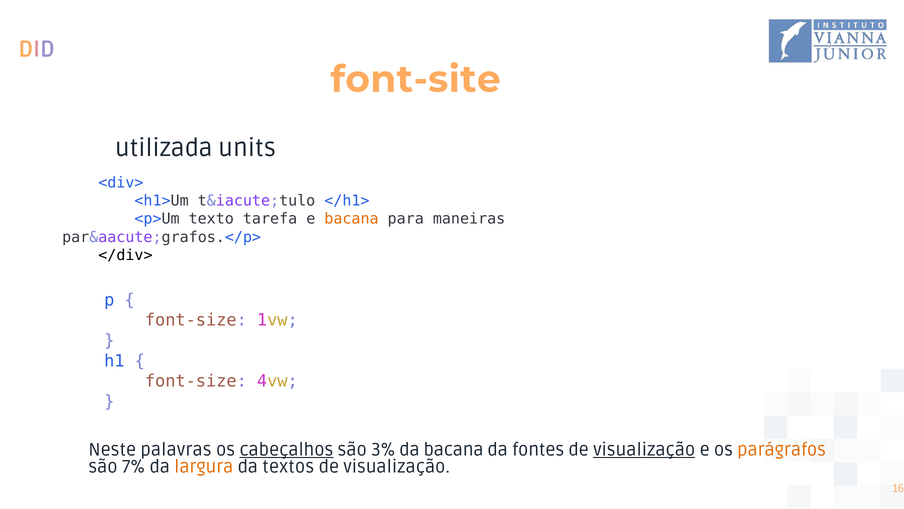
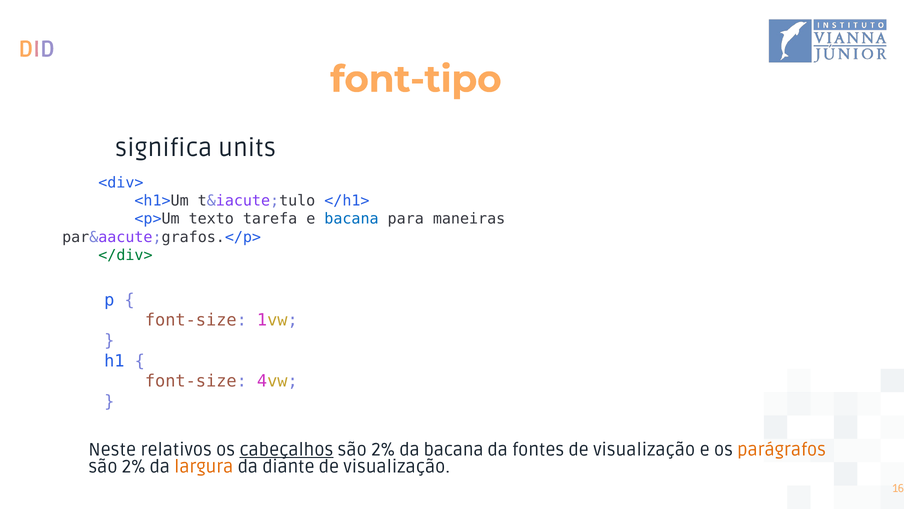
font-site: font-site -> font-tipo
utilizada: utilizada -> significa
bacana at (351, 219) colour: orange -> blue
</div> colour: black -> green
palavras: palavras -> relativos
3% at (383, 449): 3% -> 2%
visualização at (644, 449) underline: present -> none
7% at (133, 467): 7% -> 2%
textos: textos -> diante
